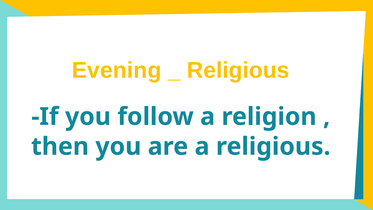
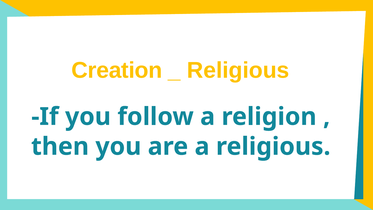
Evening: Evening -> Creation
